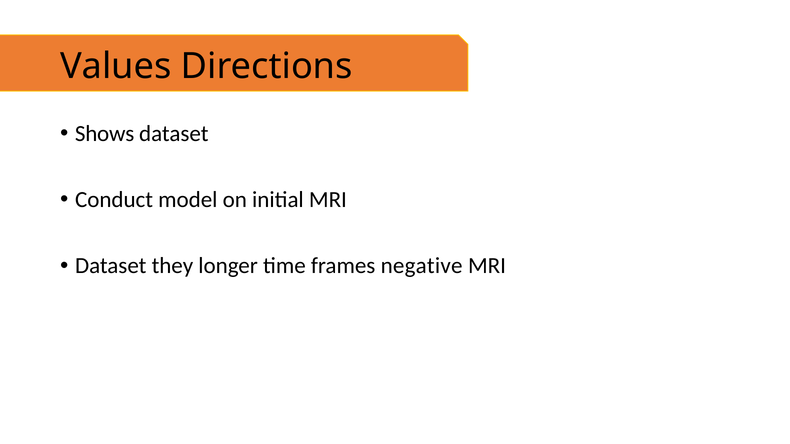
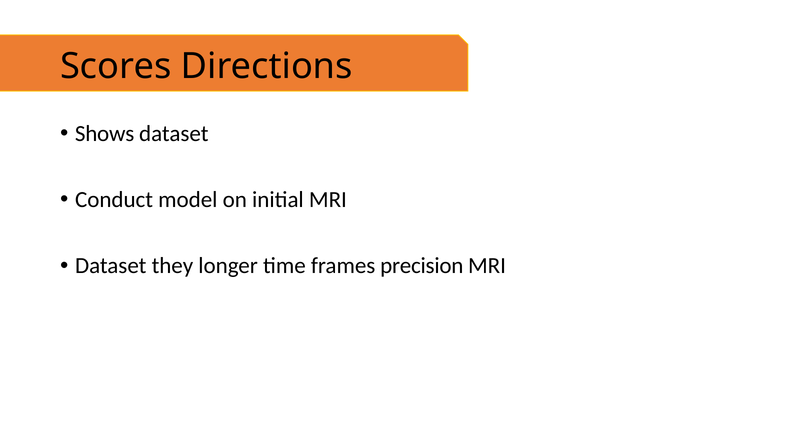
Values: Values -> Scores
negative: negative -> precision
